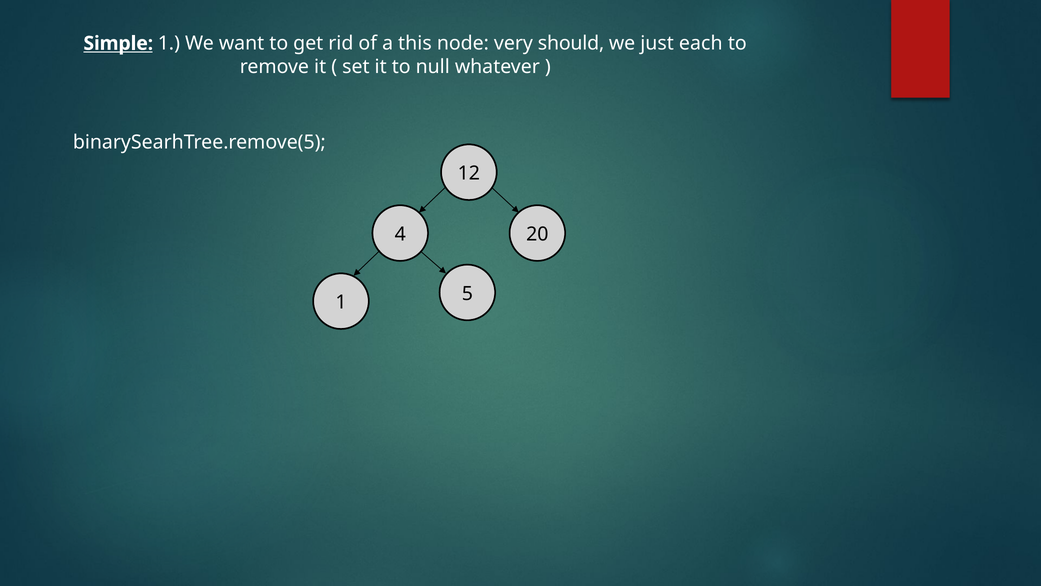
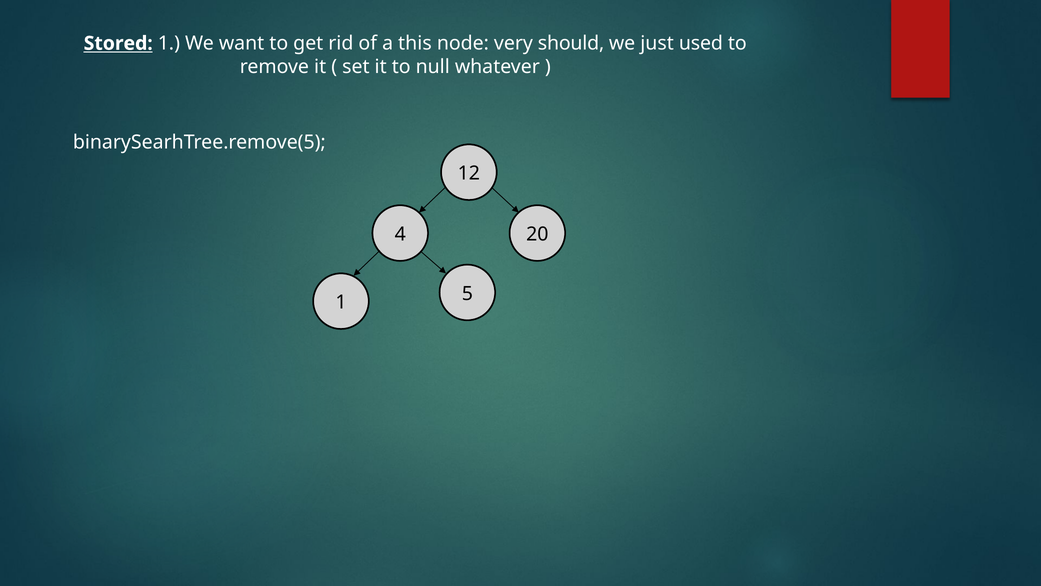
Simple: Simple -> Stored
each: each -> used
